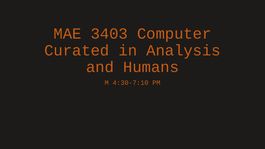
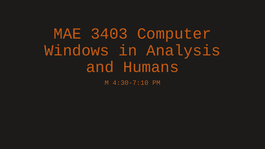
Curated: Curated -> Windows
